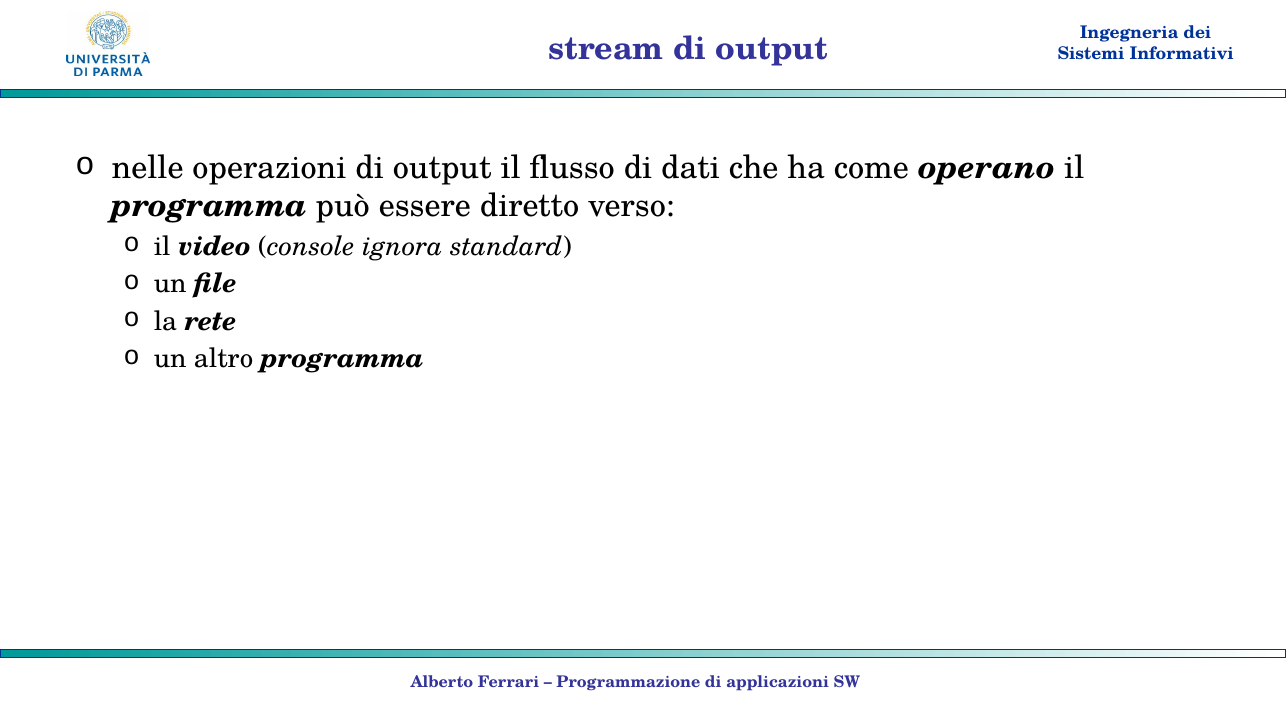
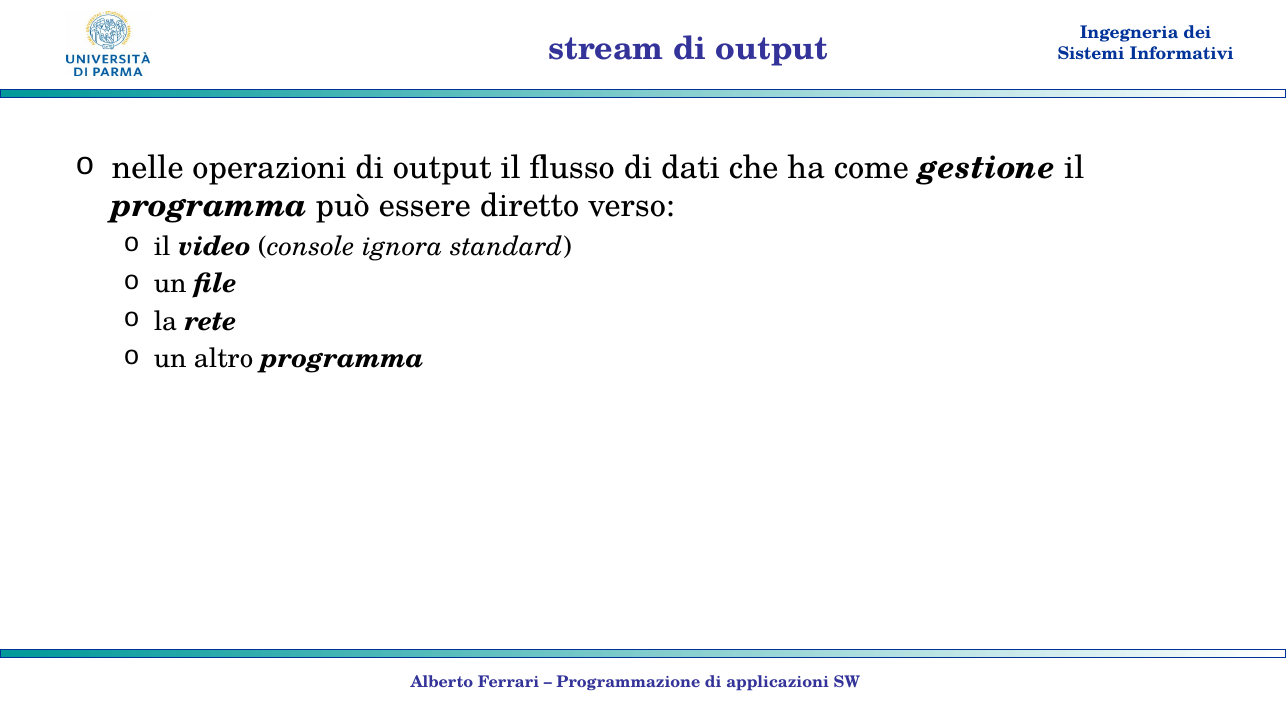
operano: operano -> gestione
